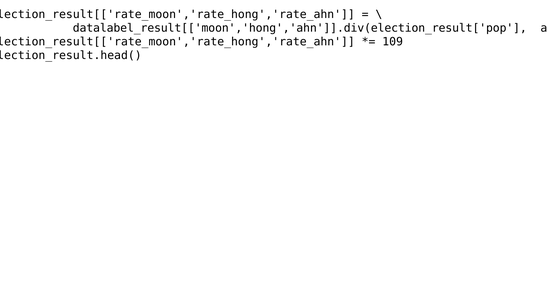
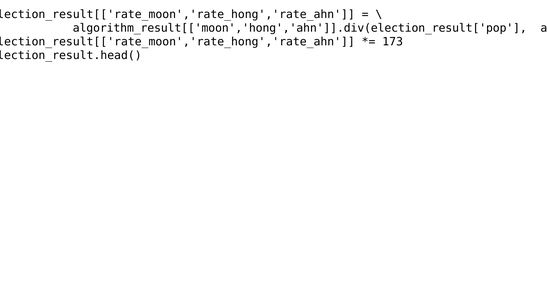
datalabel_result[['moon','hong','ahn']].div(election_result['pop: datalabel_result[['moon','hong','ahn']].div(election_result['pop -> algorithm_result[['moon','hong','ahn']].div(election_result['pop
109: 109 -> 173
